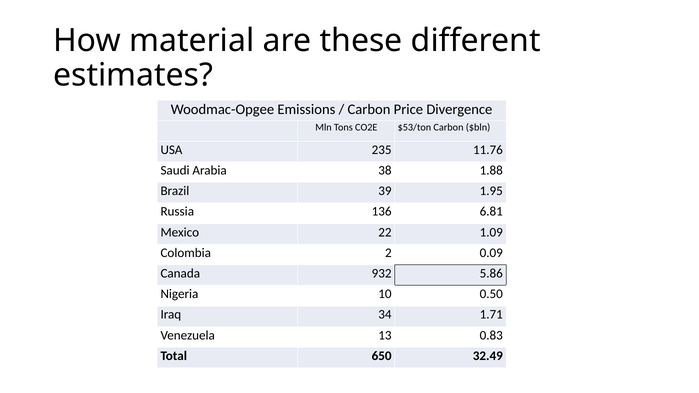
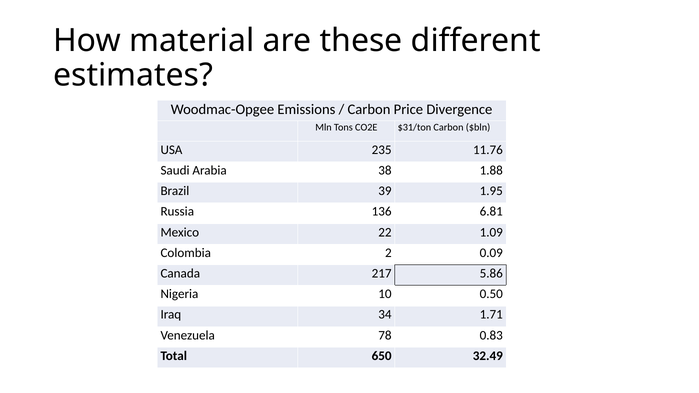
$53/ton: $53/ton -> $31/ton
932: 932 -> 217
13: 13 -> 78
